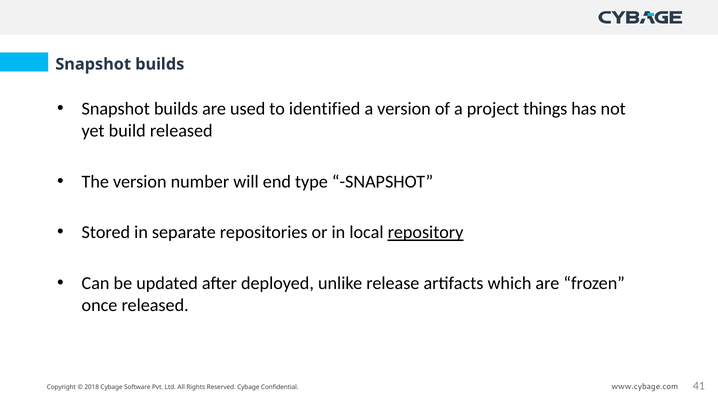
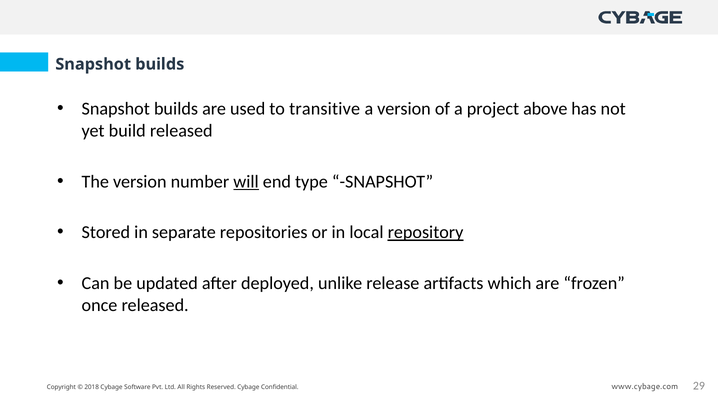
identified: identified -> transitive
things: things -> above
will underline: none -> present
41: 41 -> 29
